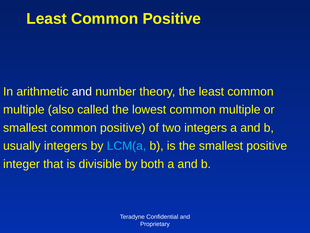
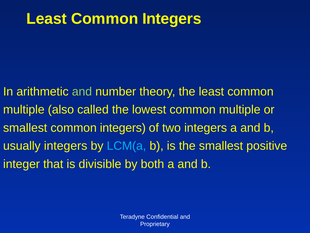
Least Common Positive: Positive -> Integers
and at (82, 91) colour: white -> light green
smallest common positive: positive -> integers
